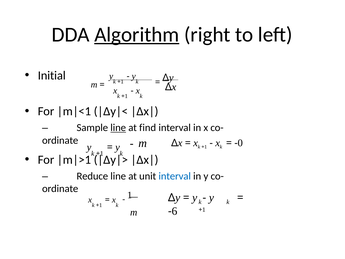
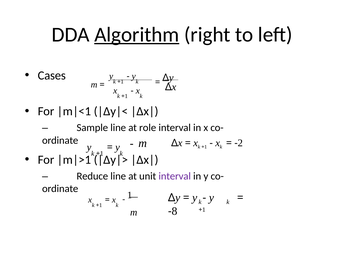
Initial: Initial -> Cases
line at (118, 128) underline: present -> none
find: find -> role
0: 0 -> 2
interval at (175, 176) colour: blue -> purple
6: 6 -> 8
